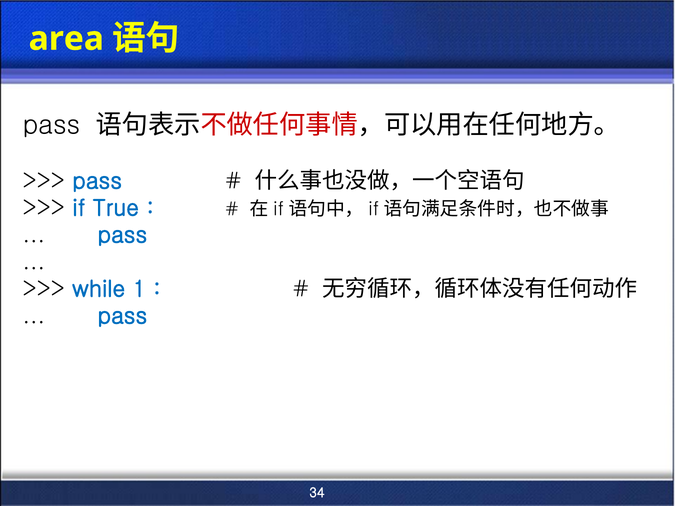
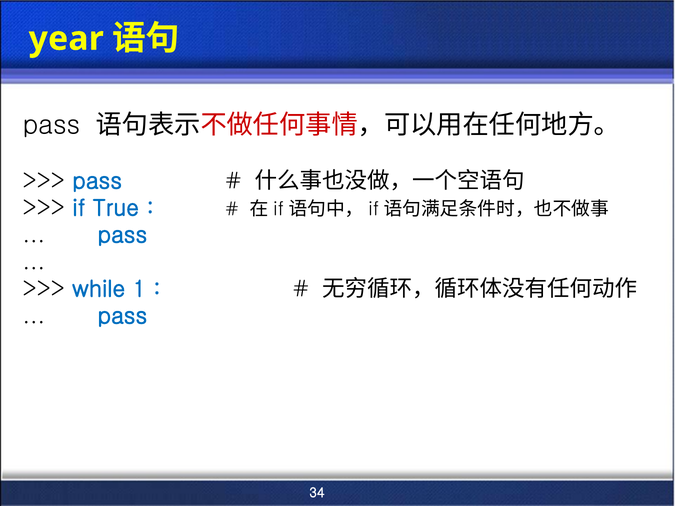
area: area -> year
